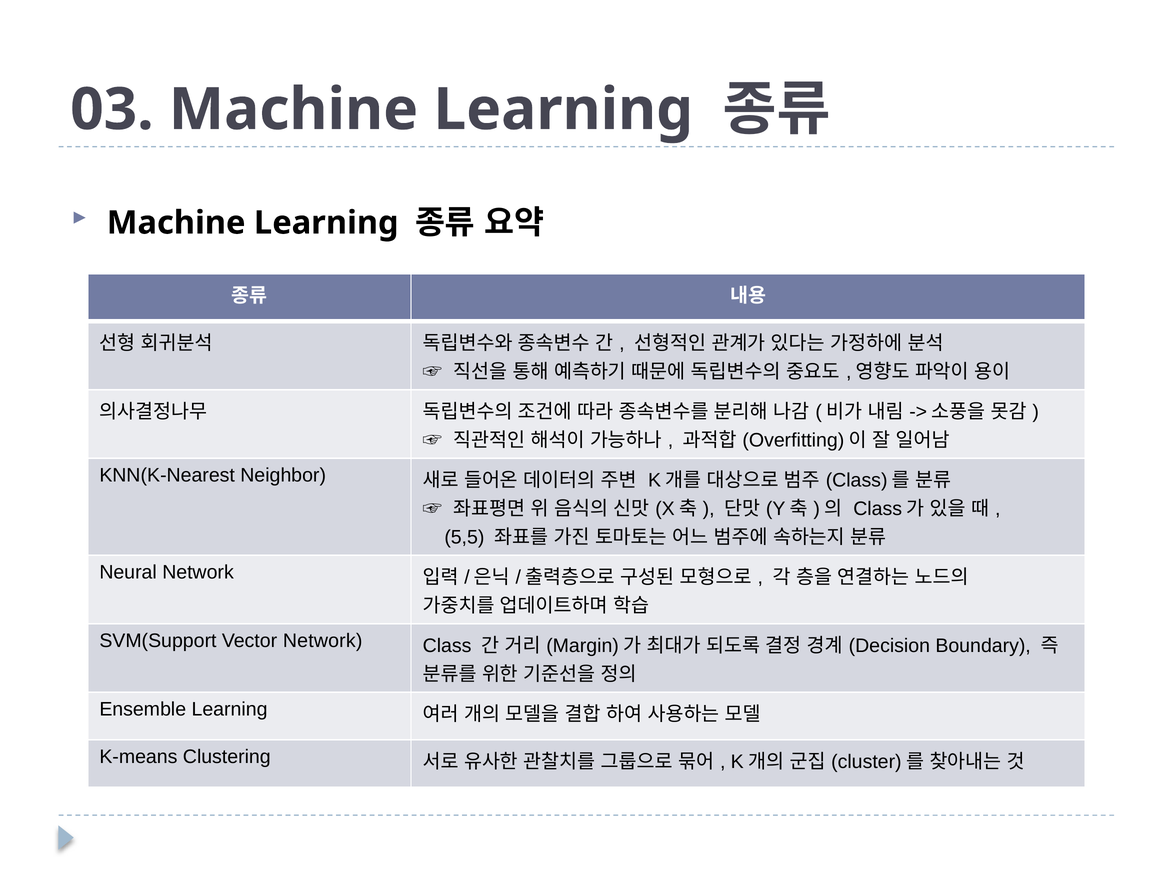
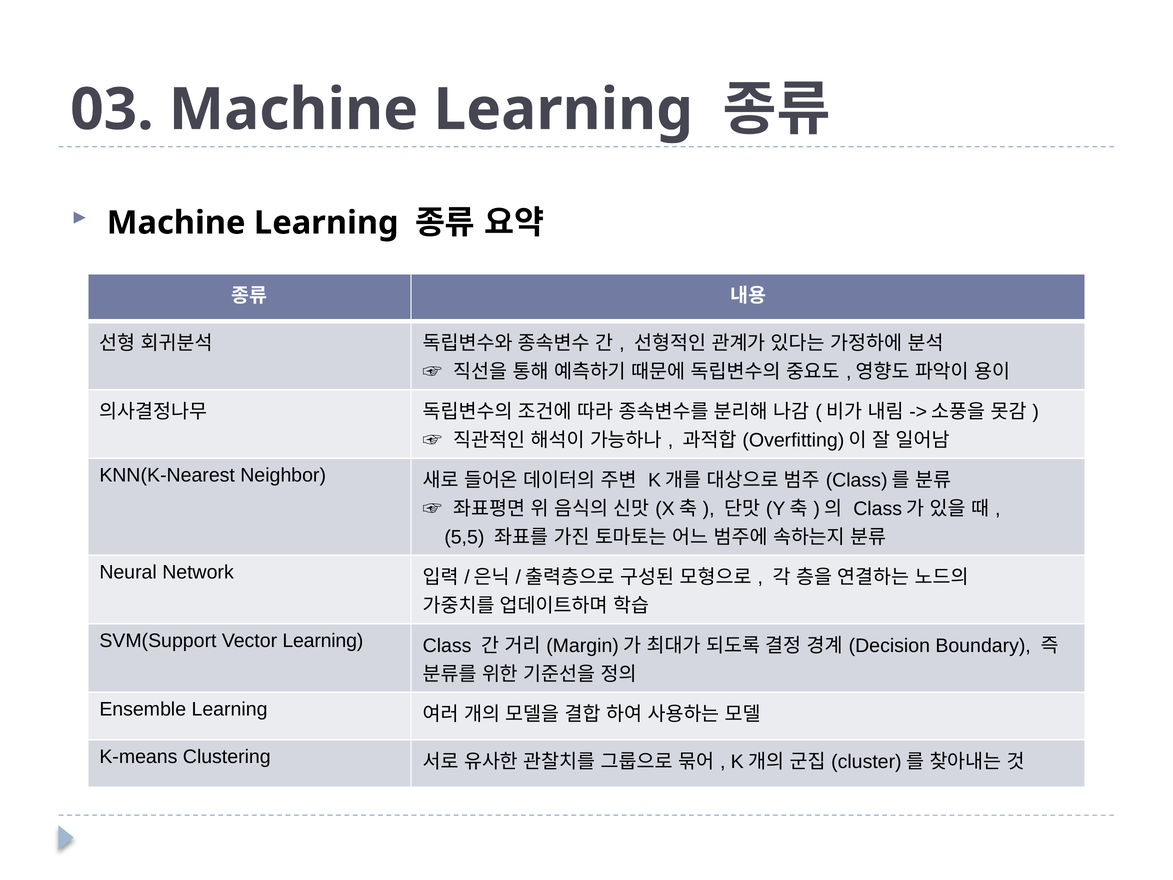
Vector Network: Network -> Learning
